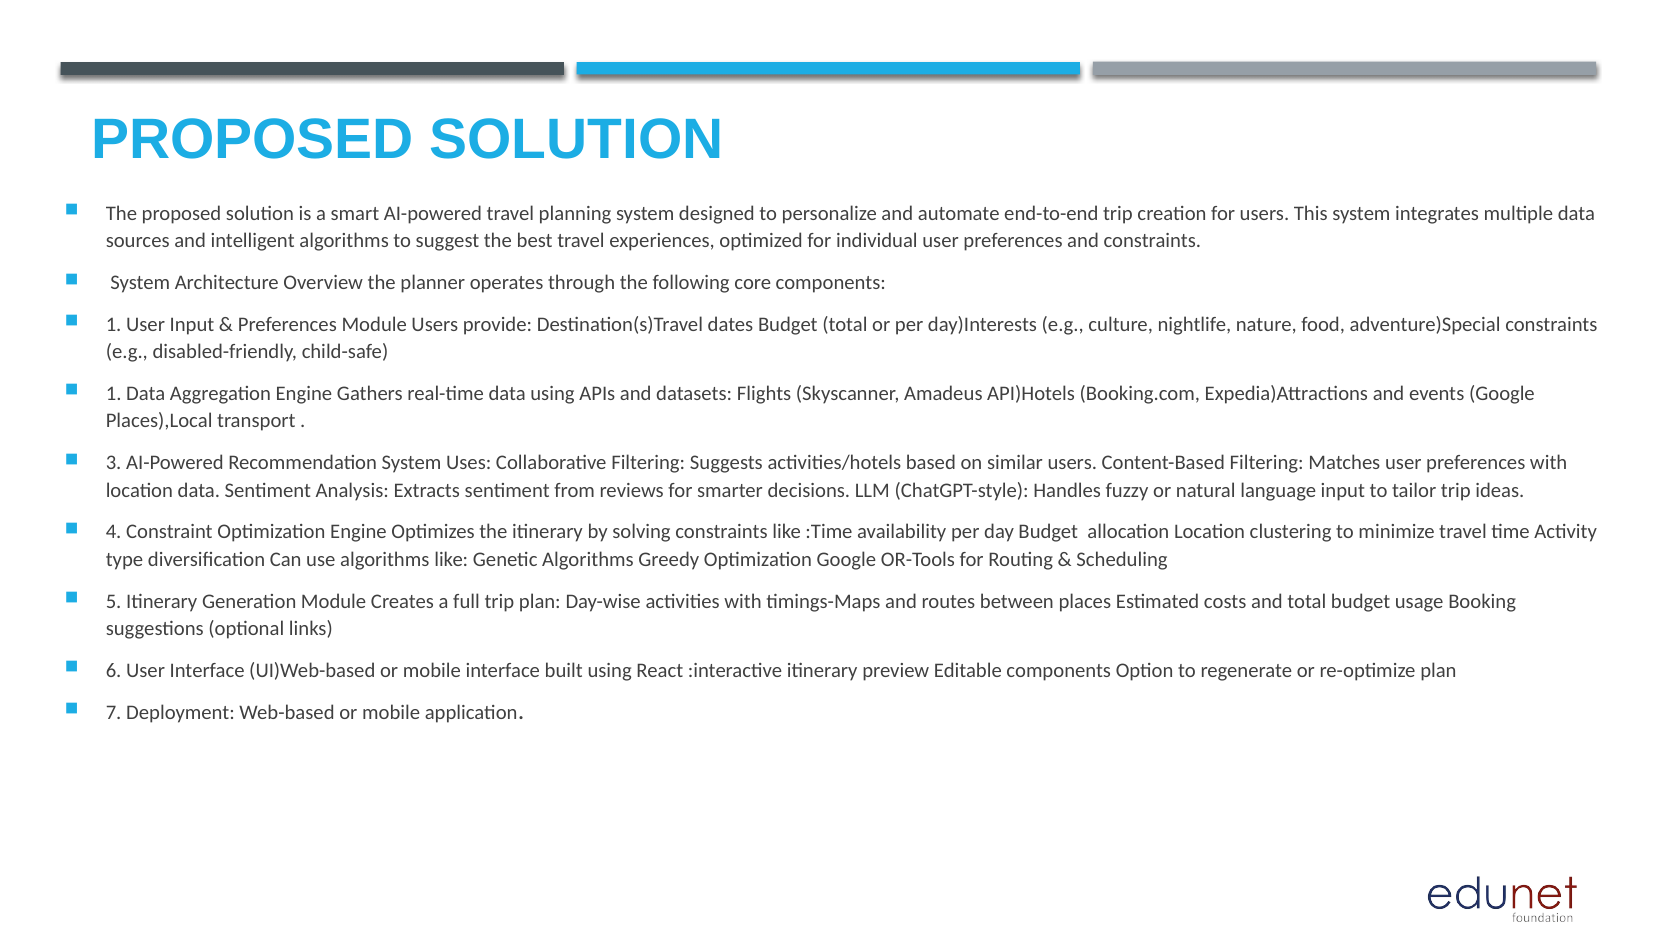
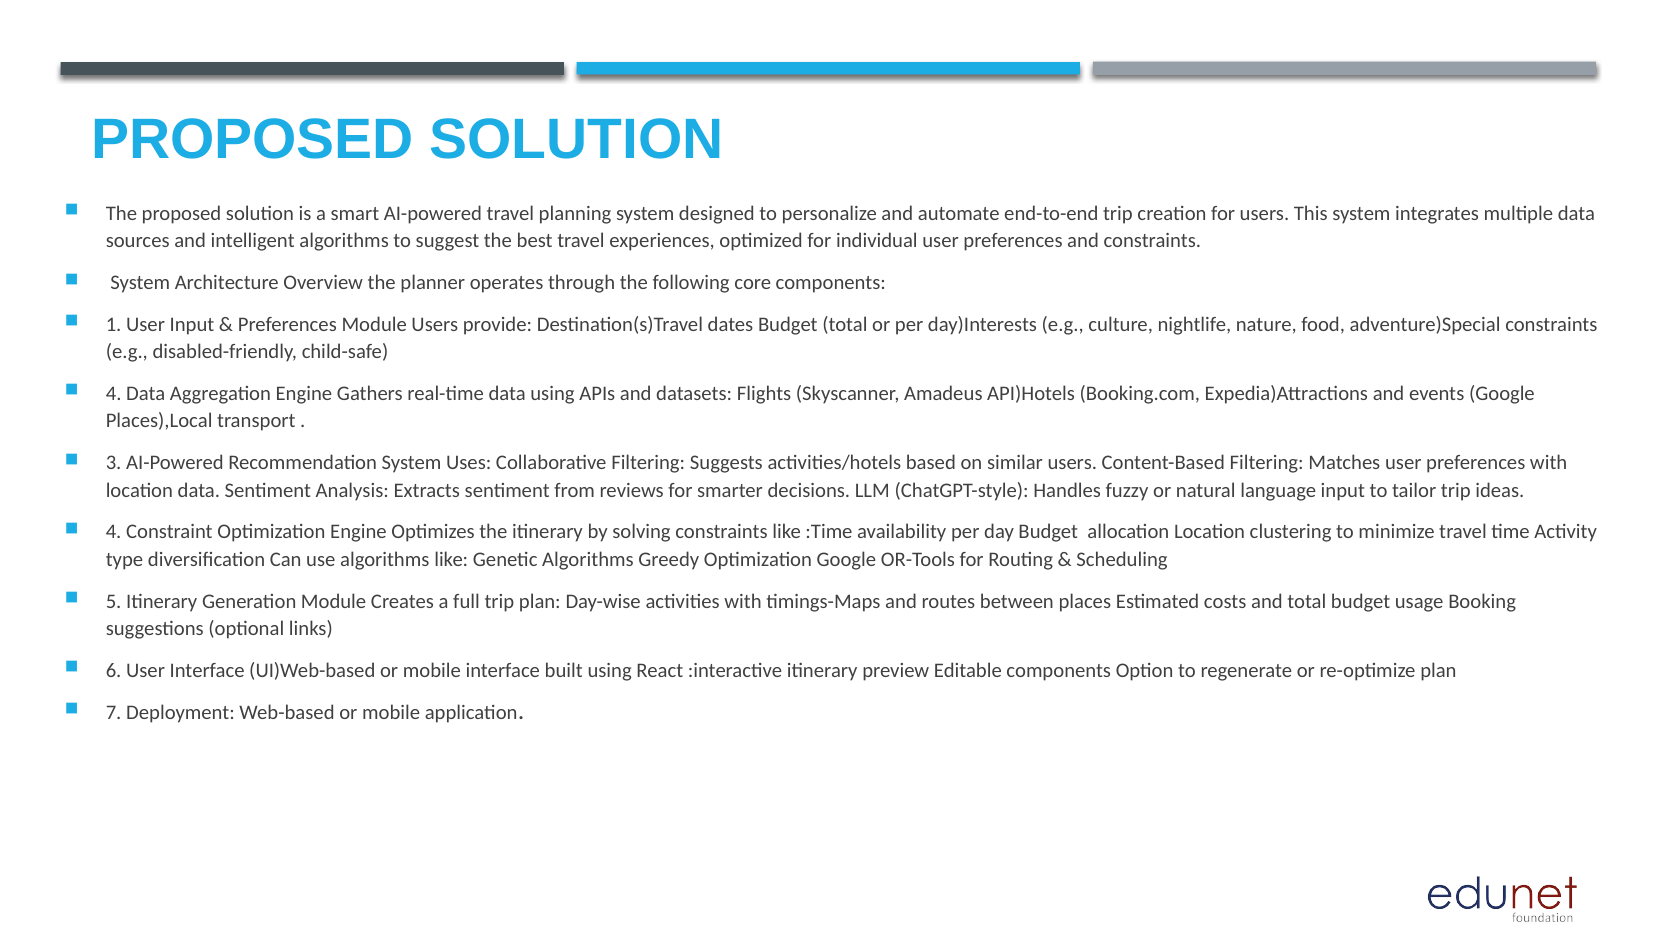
1 at (114, 394): 1 -> 4
